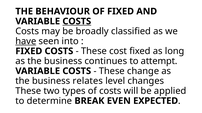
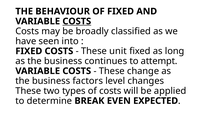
have underline: present -> none
cost: cost -> unit
relates: relates -> factors
